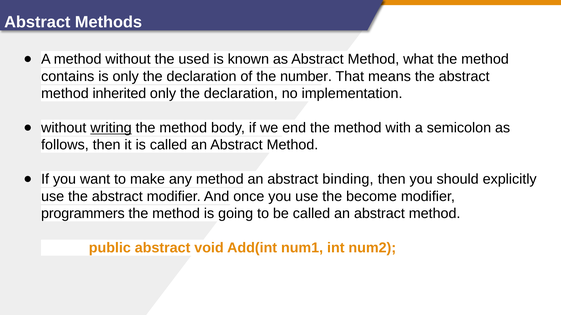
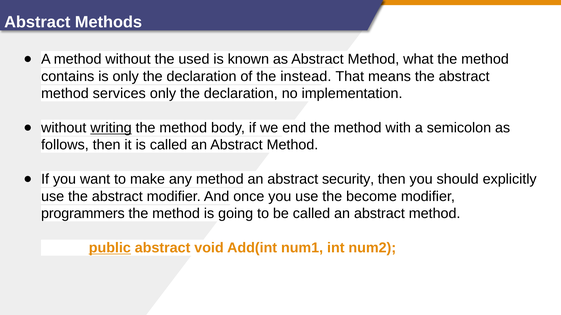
number: number -> instead
inherited: inherited -> services
binding: binding -> security
public underline: none -> present
